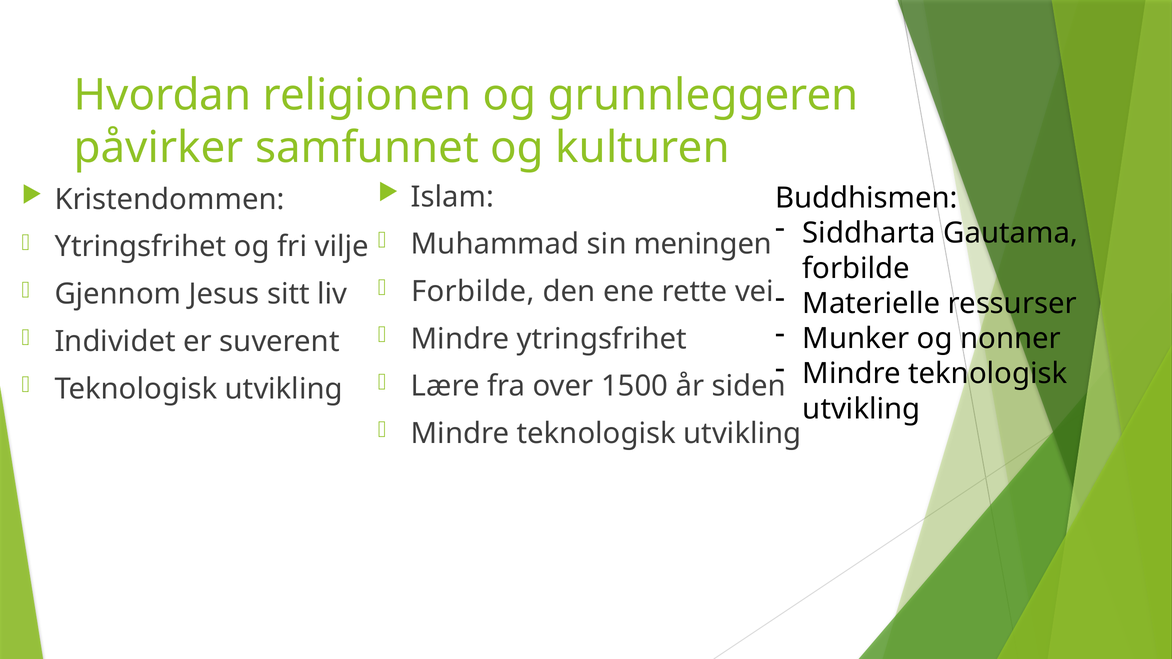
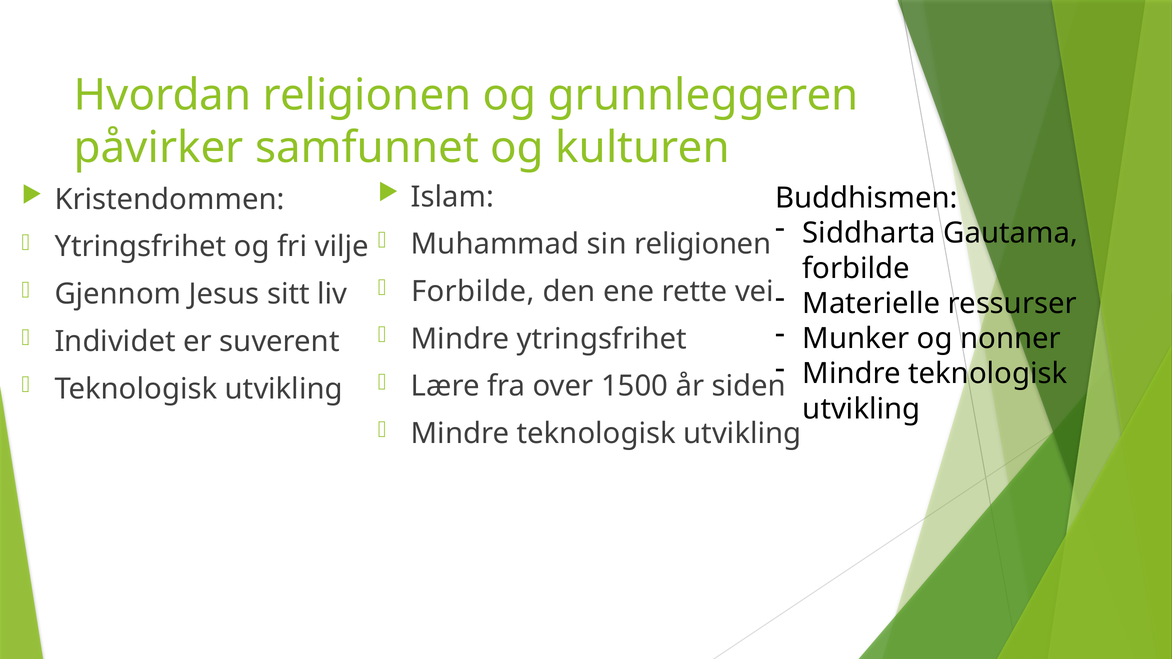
sin meningen: meningen -> religionen
